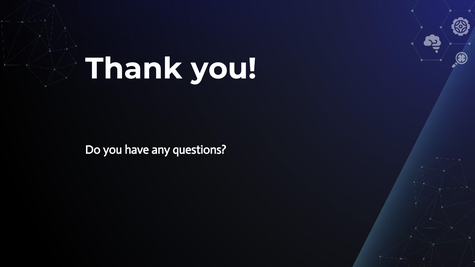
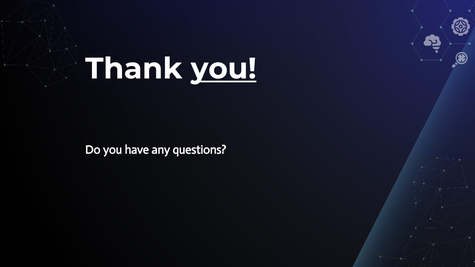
you at (224, 69) underline: none -> present
